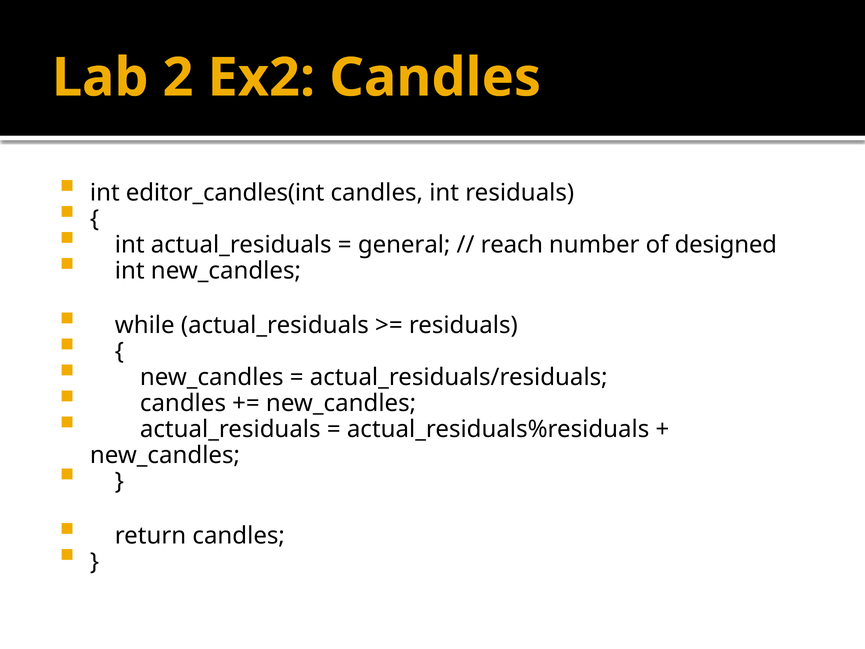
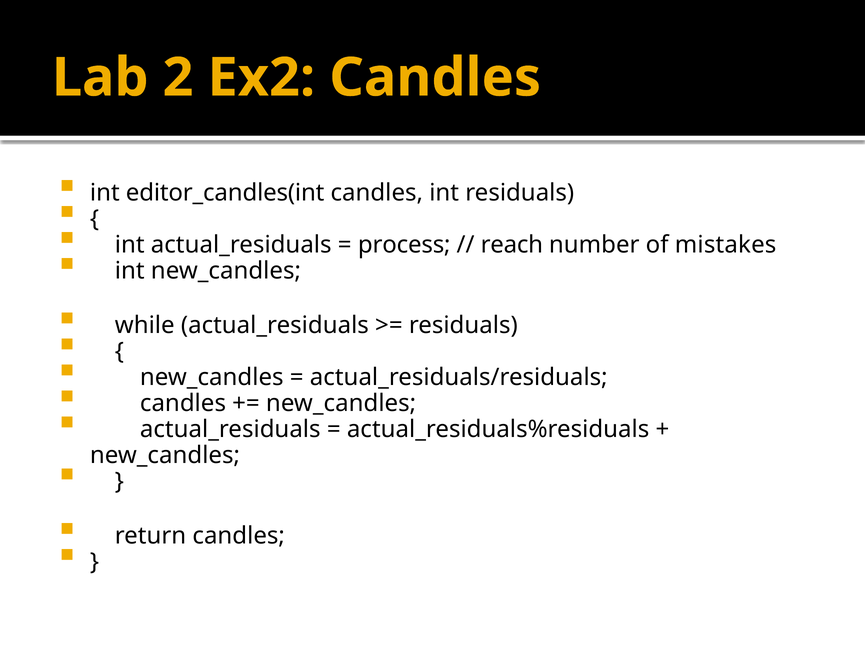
general: general -> process
designed: designed -> mistakes
